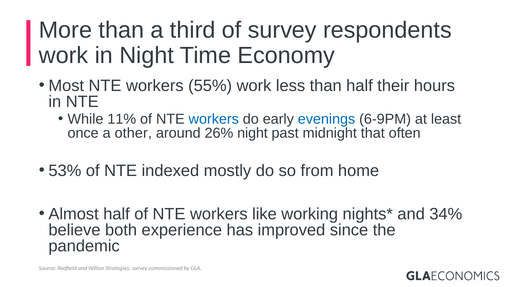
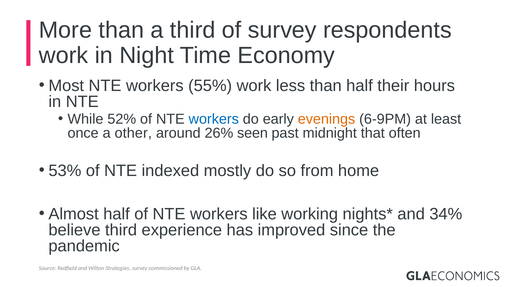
11%: 11% -> 52%
evenings colour: blue -> orange
26% night: night -> seen
believe both: both -> third
